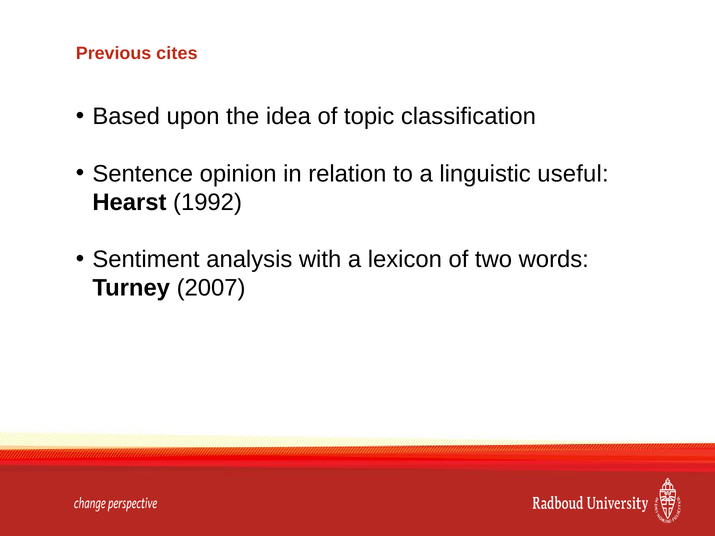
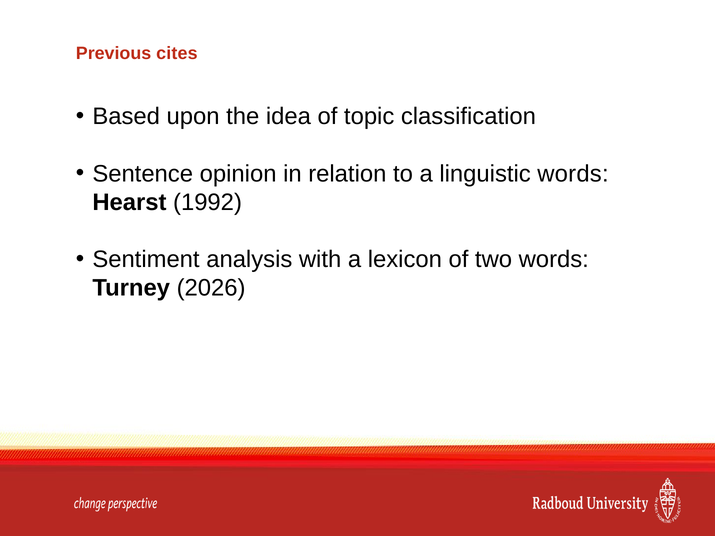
linguistic useful: useful -> words
2007: 2007 -> 2026
